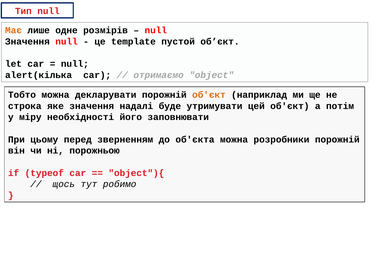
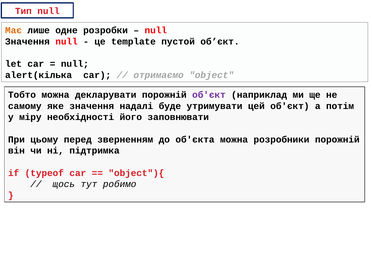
розмірів: розмірів -> розробки
об'єкт at (209, 95) colour: orange -> purple
строка: строка -> самому
порожньою: порожньою -> підтримка
